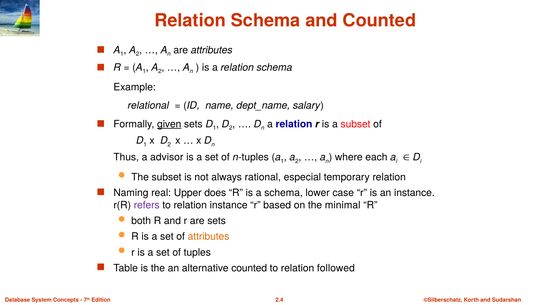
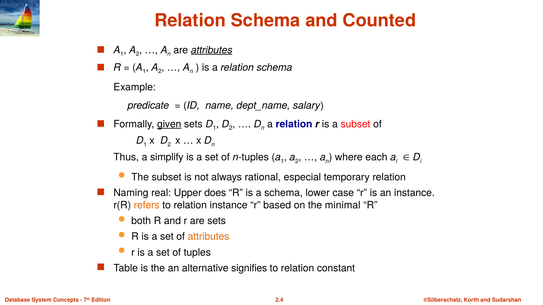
attributes at (212, 50) underline: none -> present
relational: relational -> predicate
advisor: advisor -> simplify
refers colour: purple -> orange
alternative counted: counted -> signifies
followed: followed -> constant
